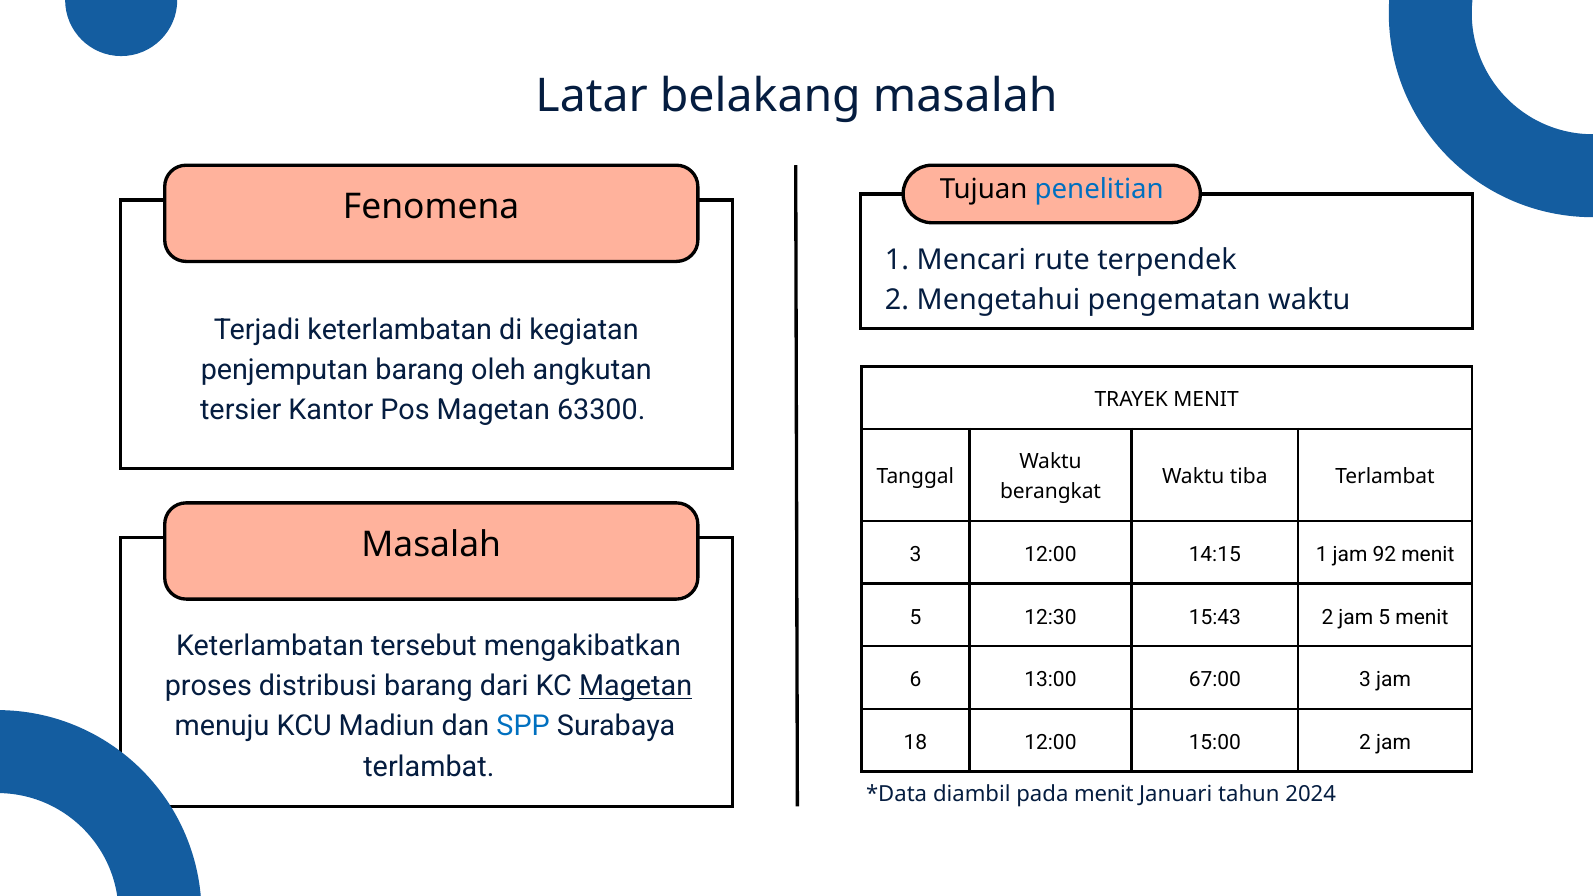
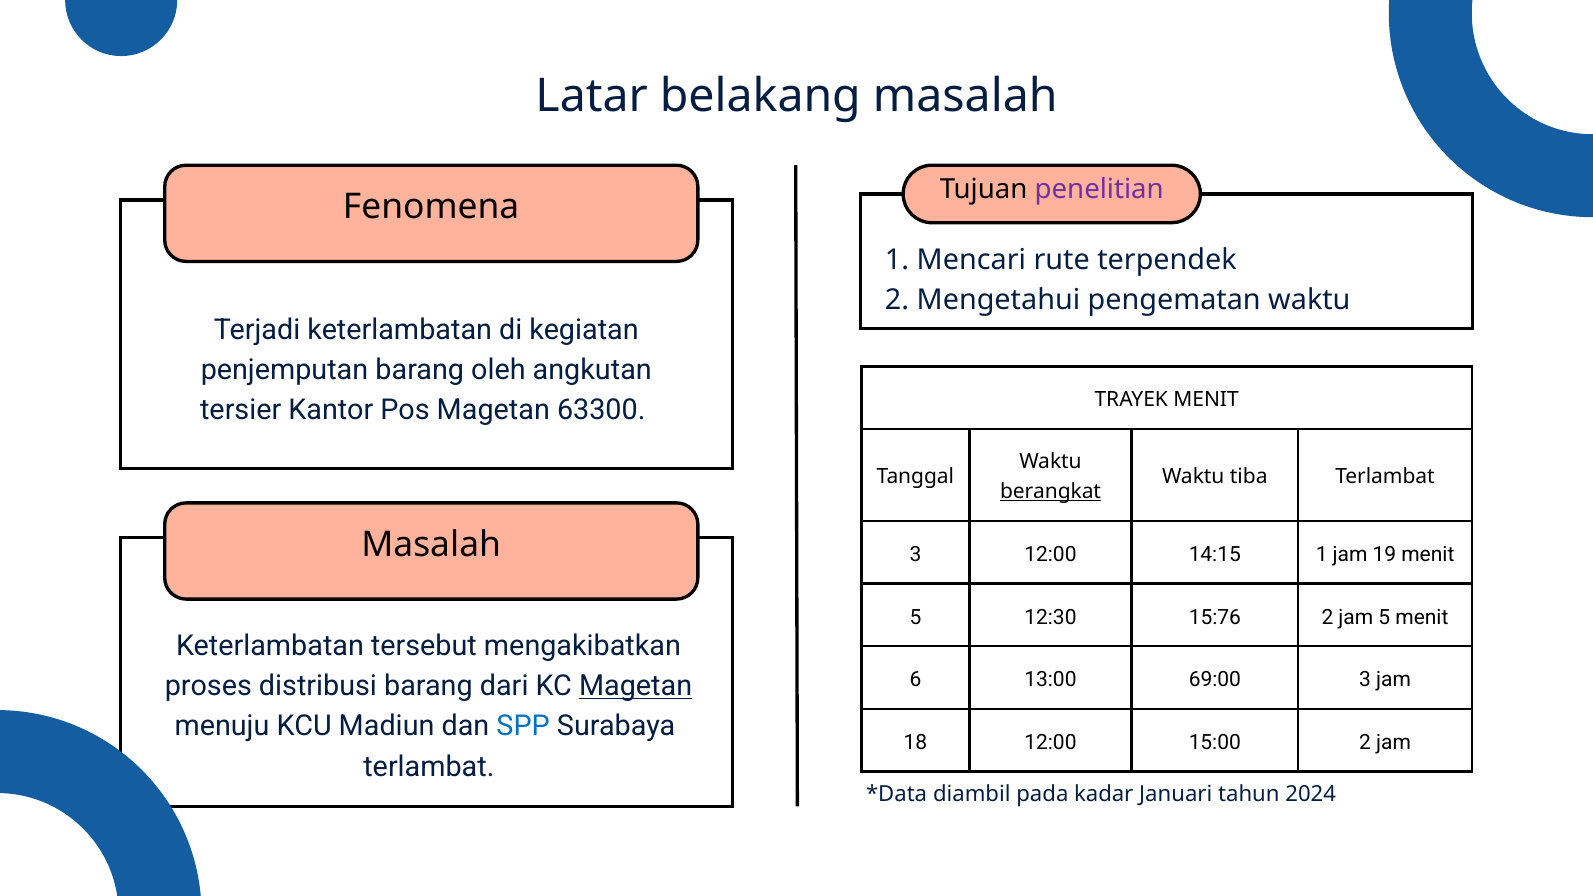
penelitian colour: blue -> purple
berangkat underline: none -> present
92: 92 -> 19
15:43: 15:43 -> 15:76
67:00: 67:00 -> 69:00
pada menit: menit -> kadar
